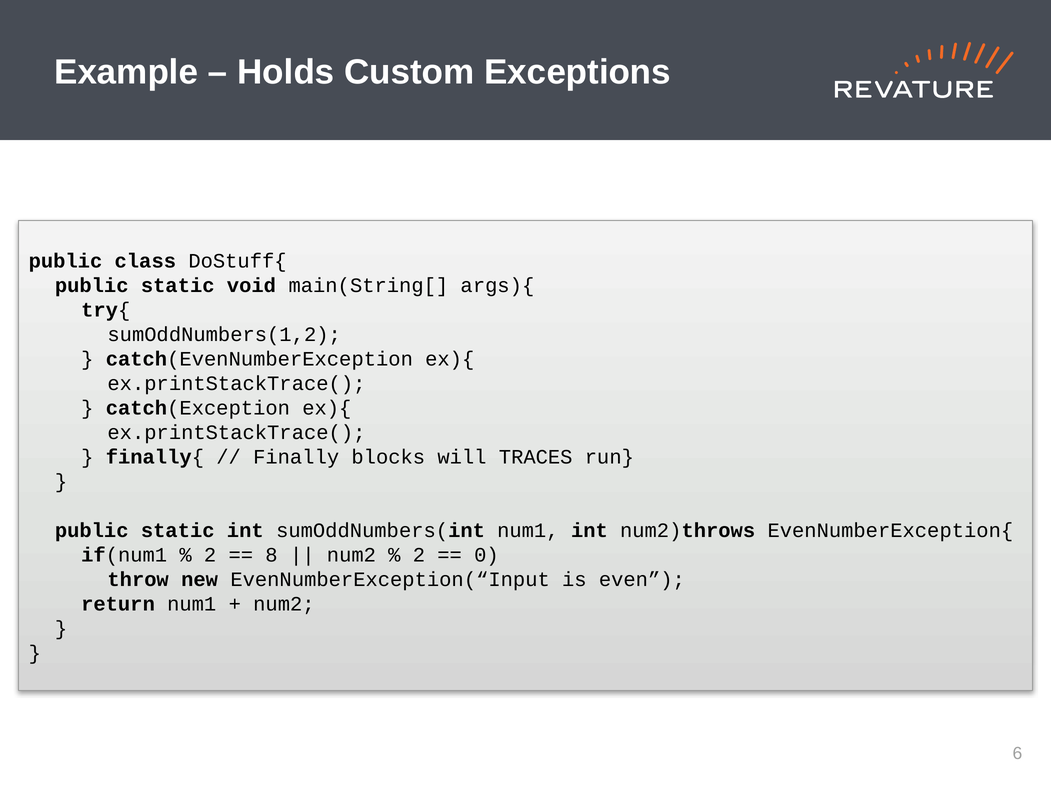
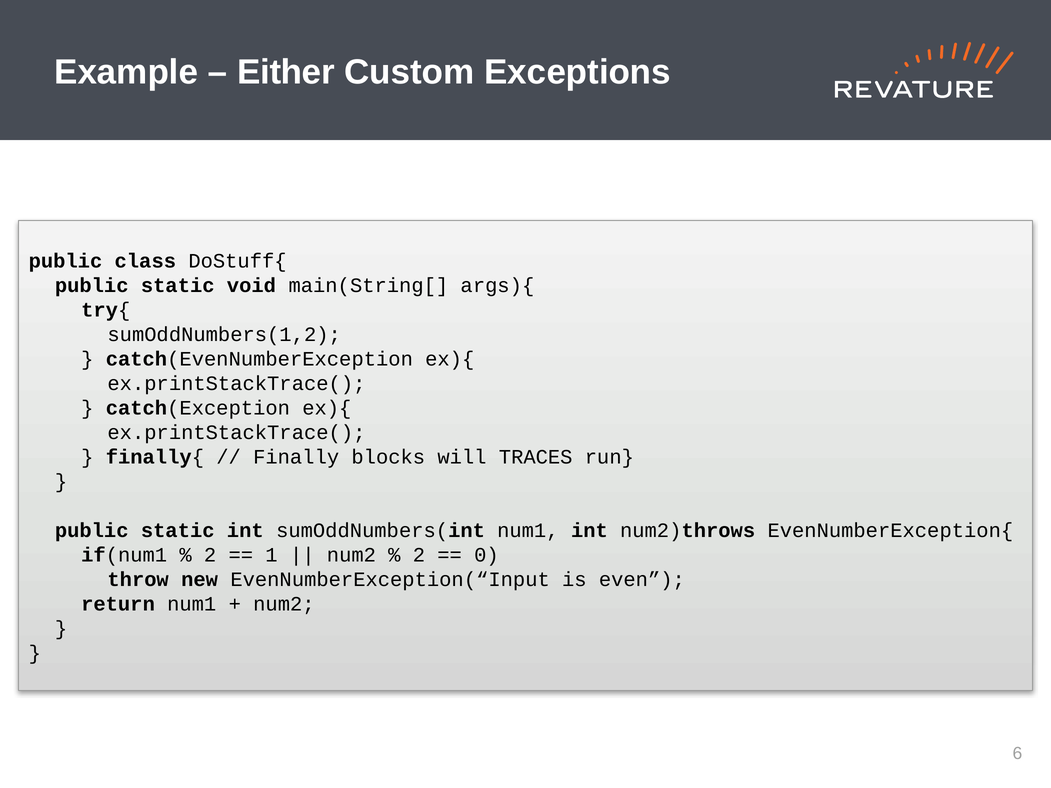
Holds: Holds -> Either
8: 8 -> 1
